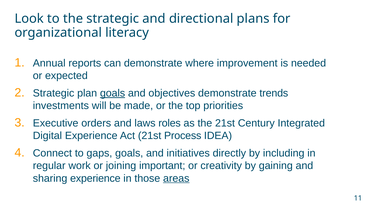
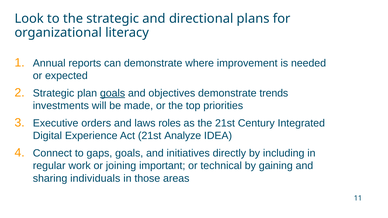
Process: Process -> Analyze
creativity: creativity -> technical
sharing experience: experience -> individuals
areas underline: present -> none
